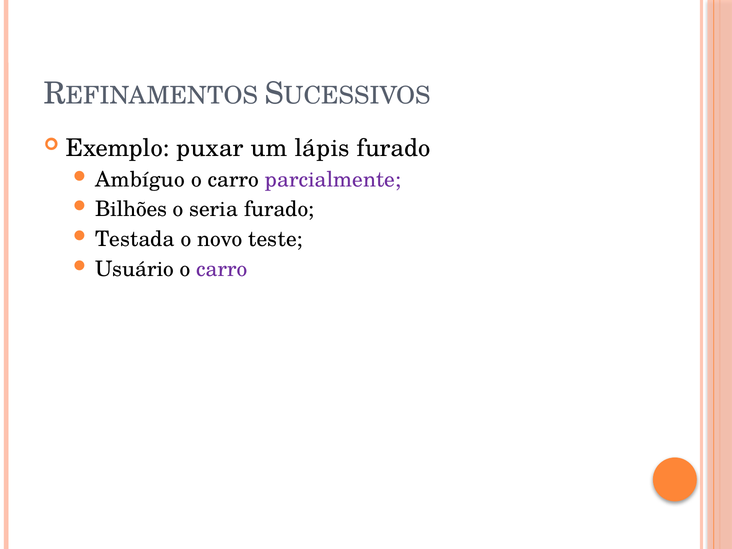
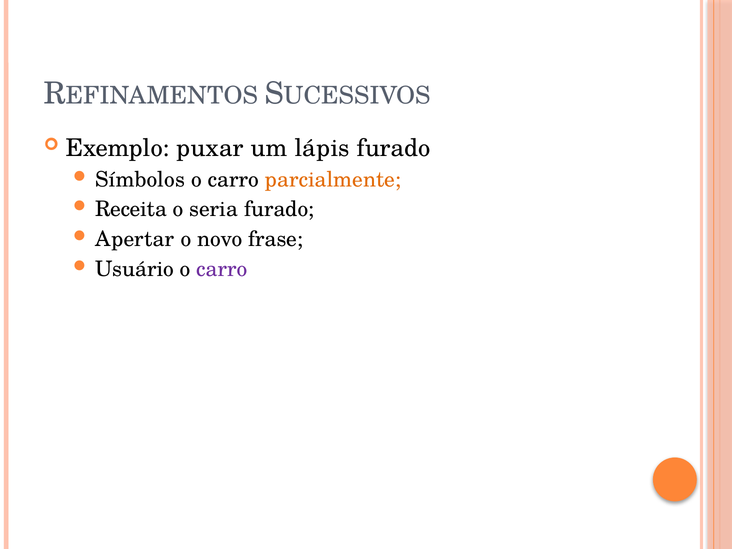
Ambíguo: Ambíguo -> Símbolos
parcialmente colour: purple -> orange
Bilhões: Bilhões -> Receita
Testada: Testada -> Apertar
teste: teste -> frase
